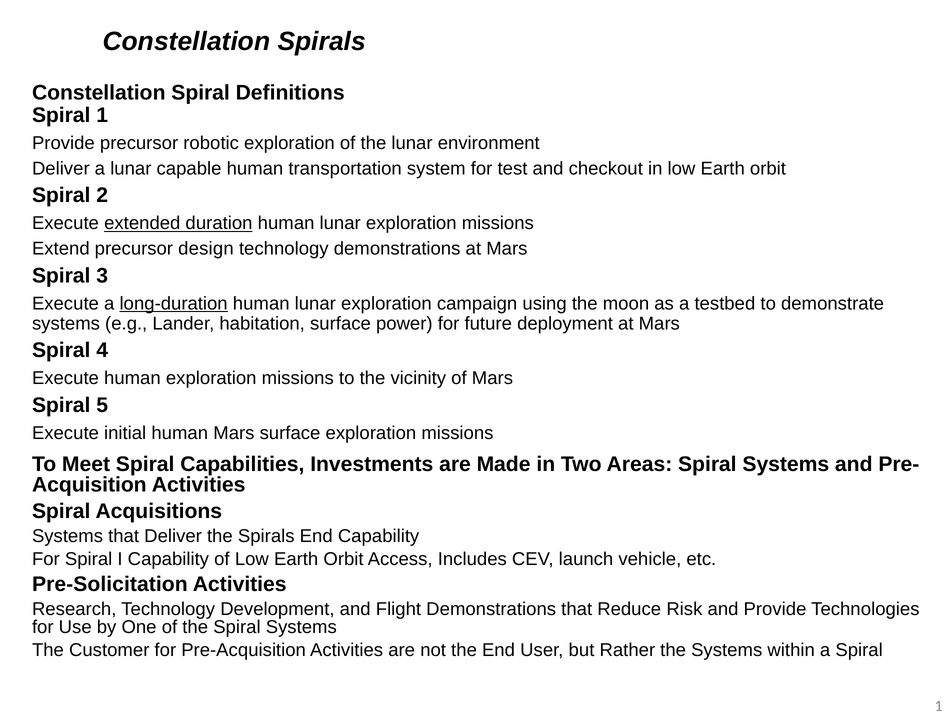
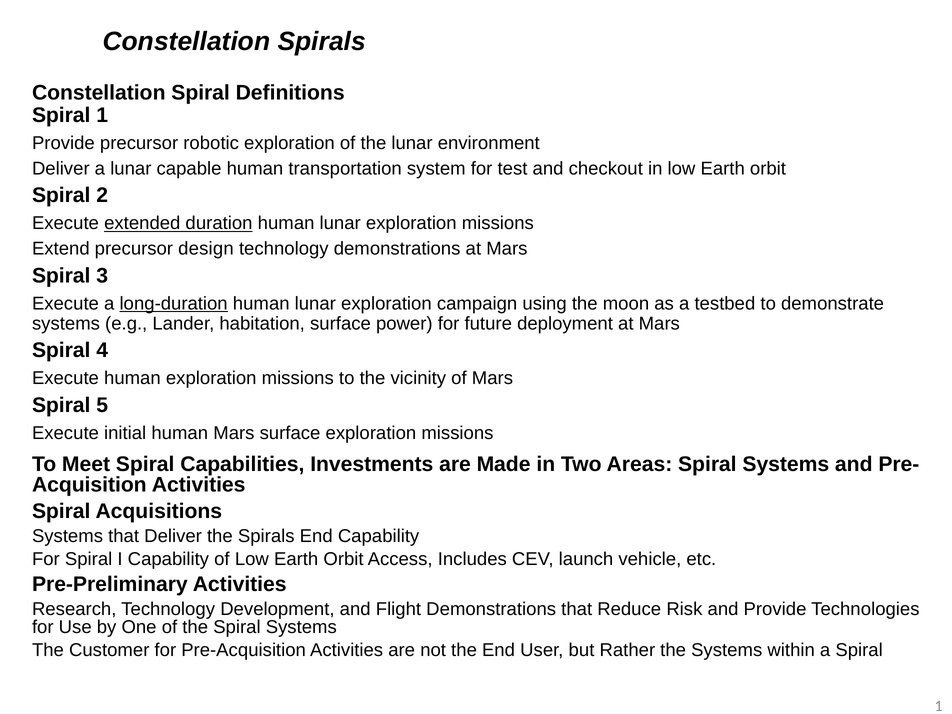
Pre-Solicitation: Pre-Solicitation -> Pre-Preliminary
